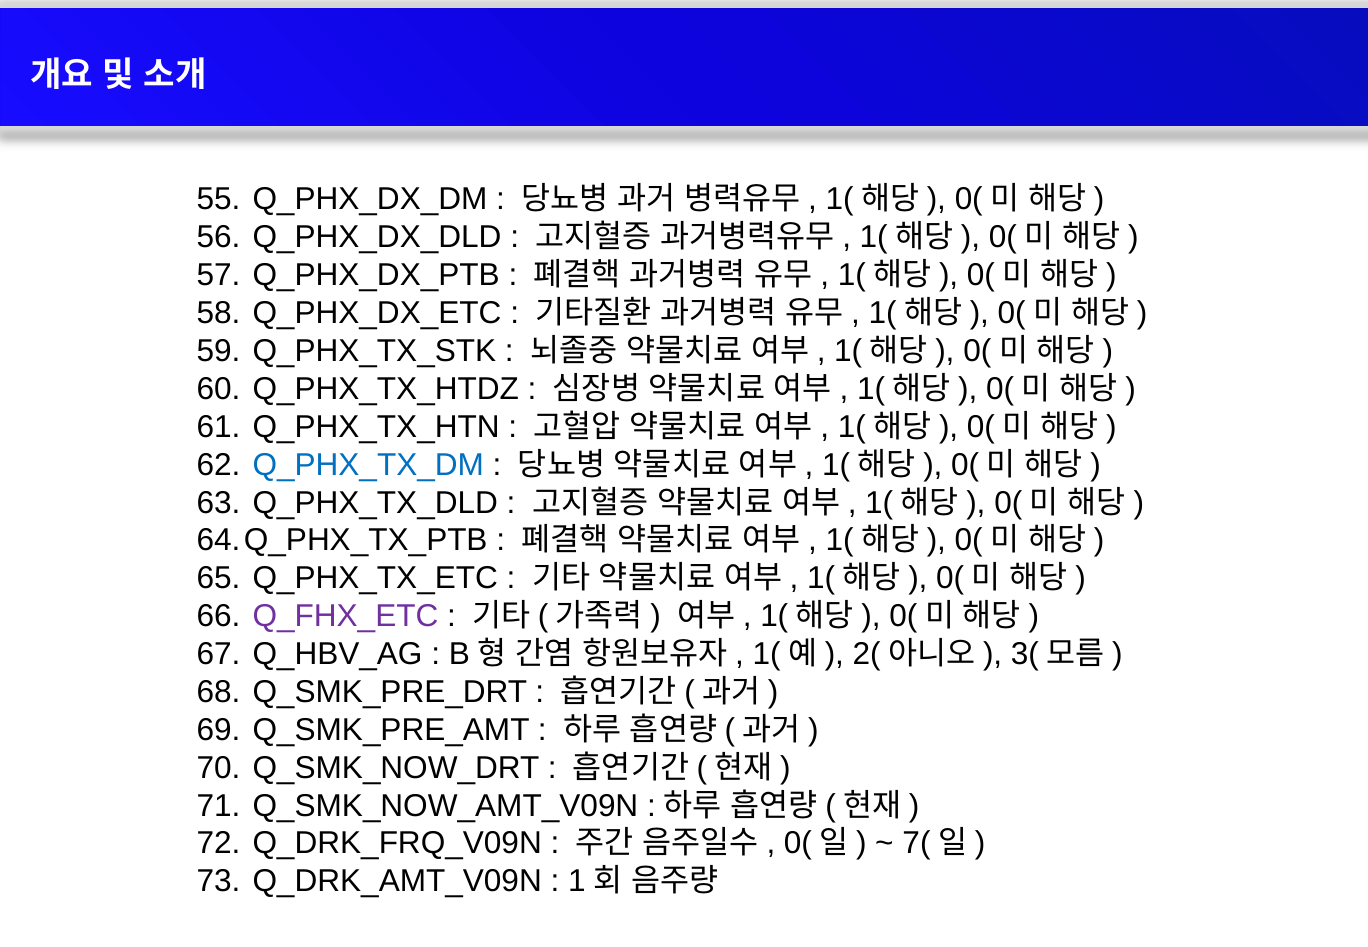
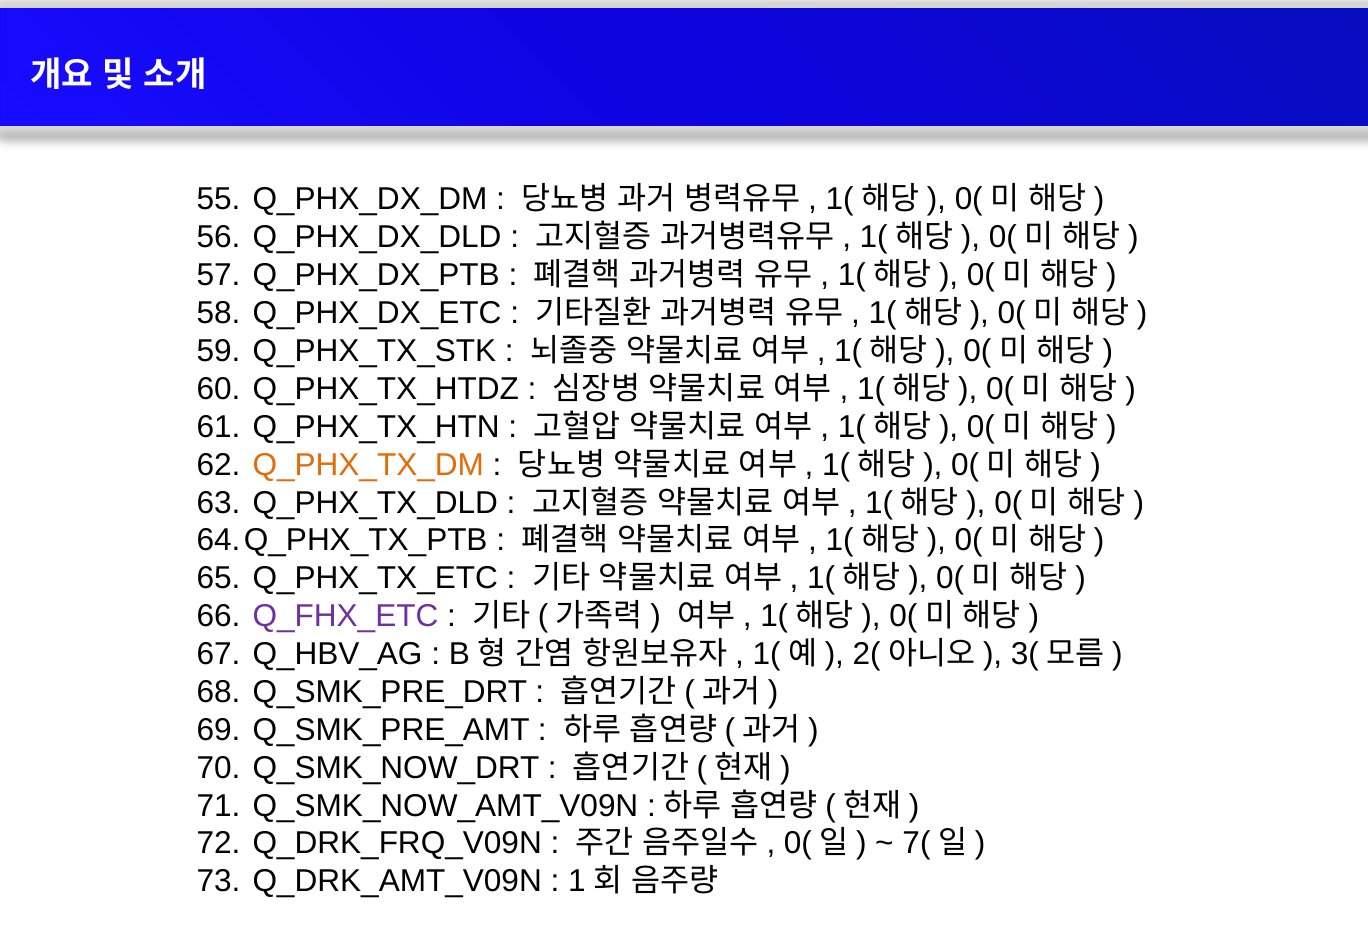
Q_PHX_TX_DM colour: blue -> orange
